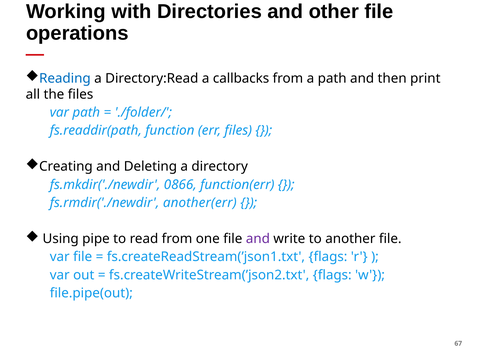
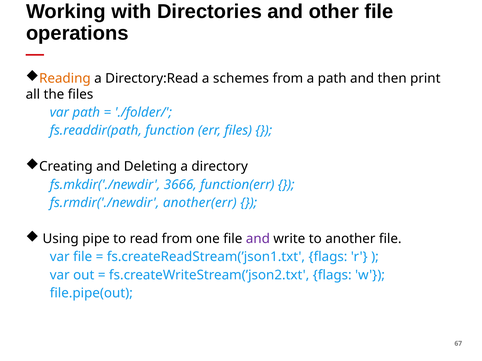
Reading colour: blue -> orange
callbacks: callbacks -> schemes
0866: 0866 -> 3666
